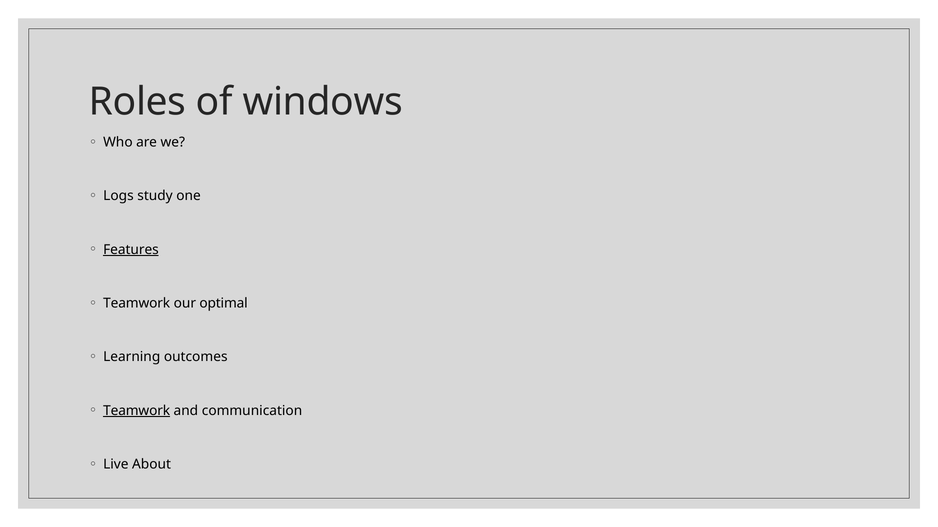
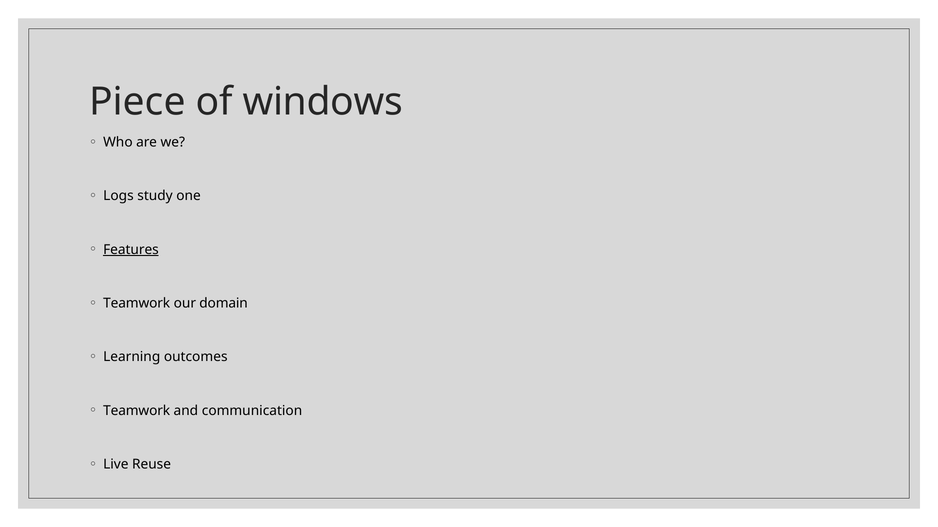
Roles: Roles -> Piece
optimal: optimal -> domain
Teamwork at (137, 411) underline: present -> none
About: About -> Reuse
